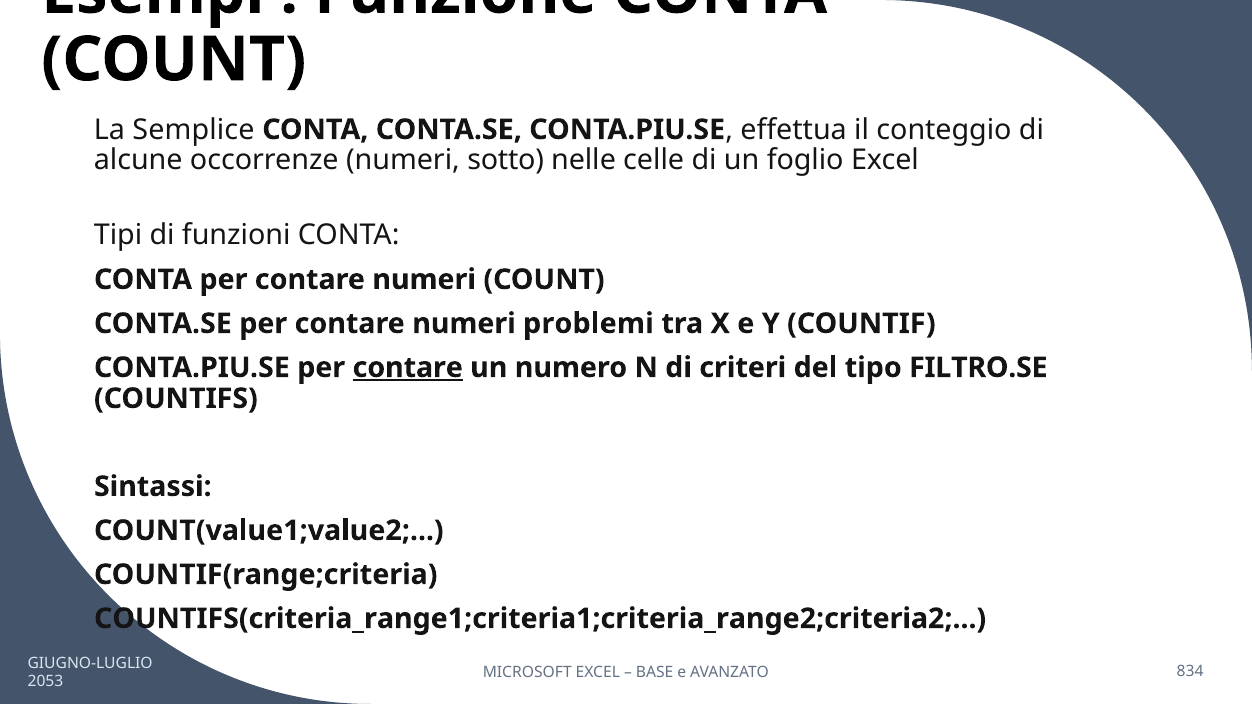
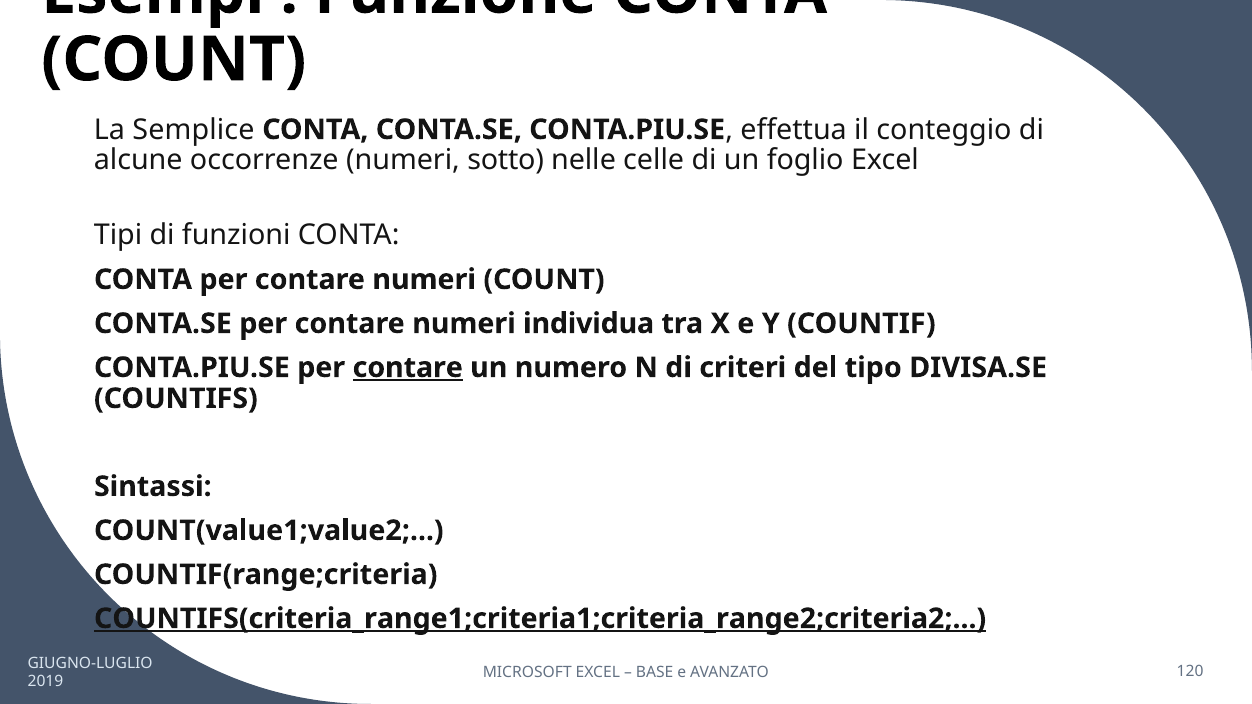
problemi: problemi -> individua
FILTRO.SE: FILTRO.SE -> DIVISA.SE
COUNTIFS(criteria_range1;criteria1;criteria_range2;criteria2 underline: none -> present
834: 834 -> 120
2053: 2053 -> 2019
